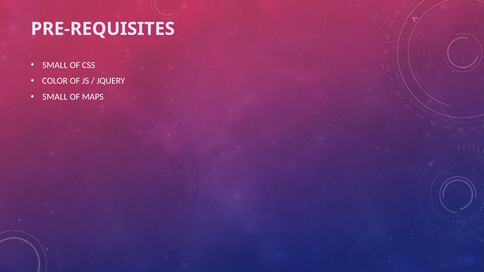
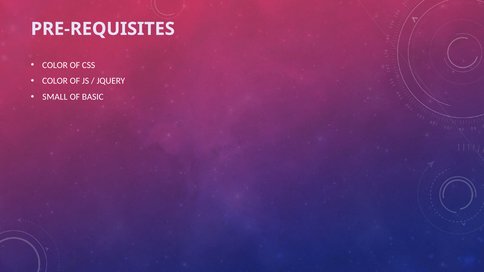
SMALL at (55, 65): SMALL -> COLOR
MAPS: MAPS -> BASIC
